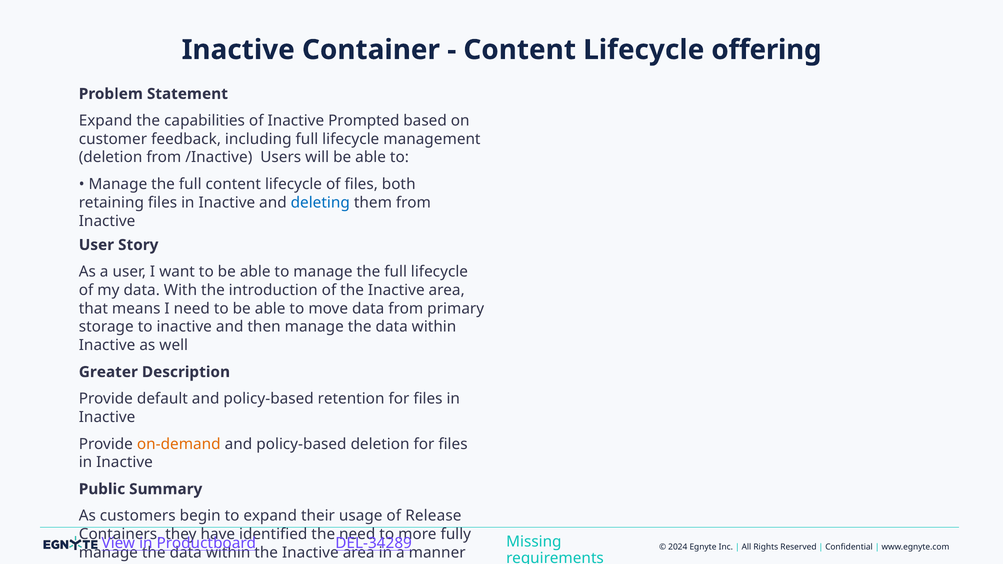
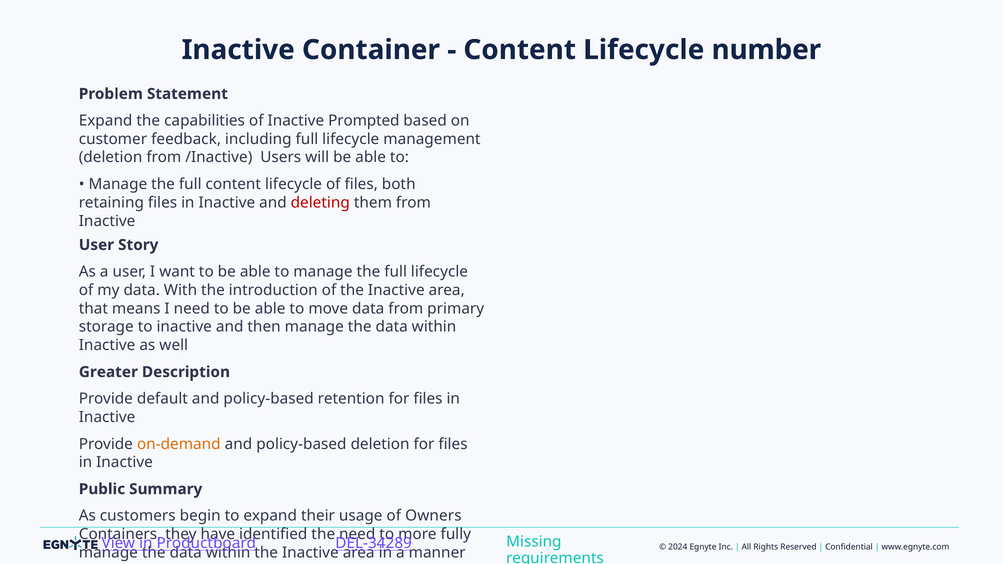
offering: offering -> number
deleting colour: blue -> red
Release: Release -> Owners
